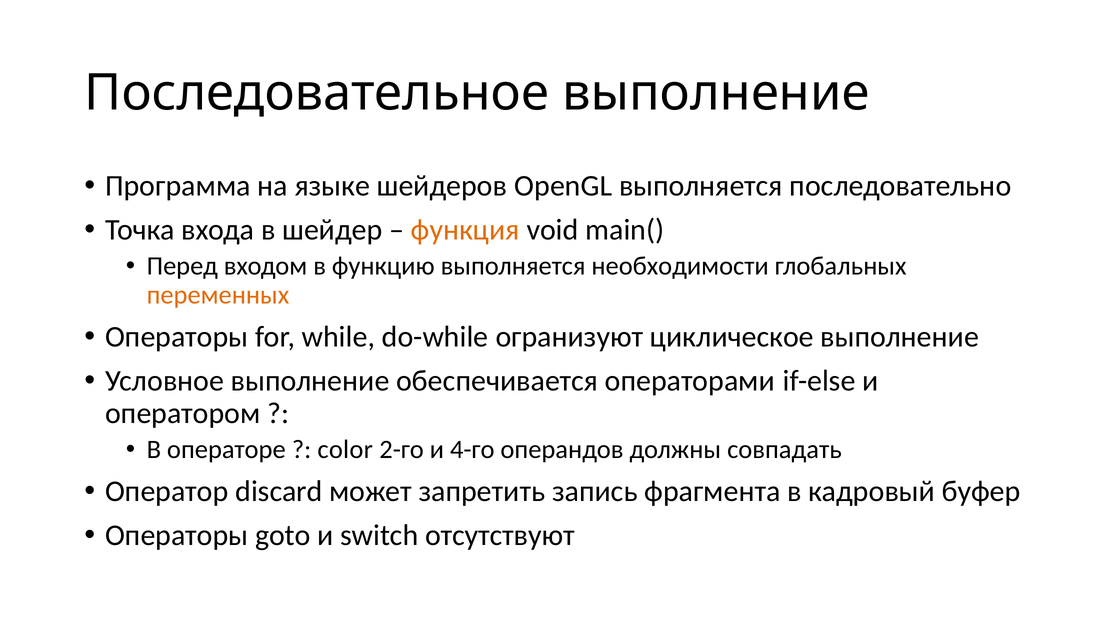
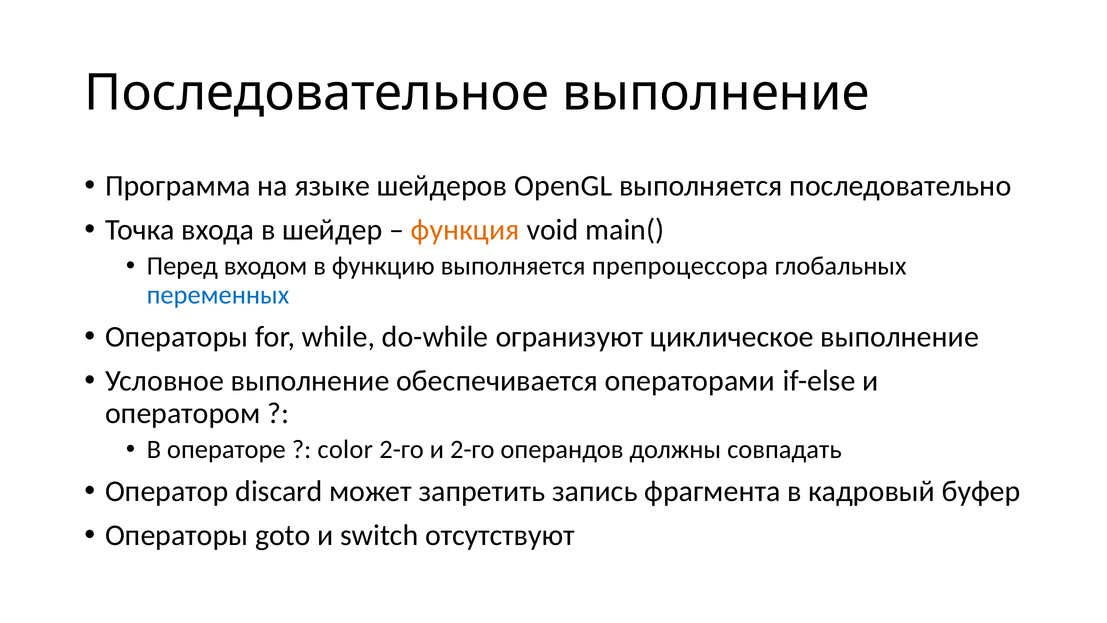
необходимости: необходимости -> препроцессора
переменных colour: orange -> blue
и 4-го: 4-го -> 2-го
